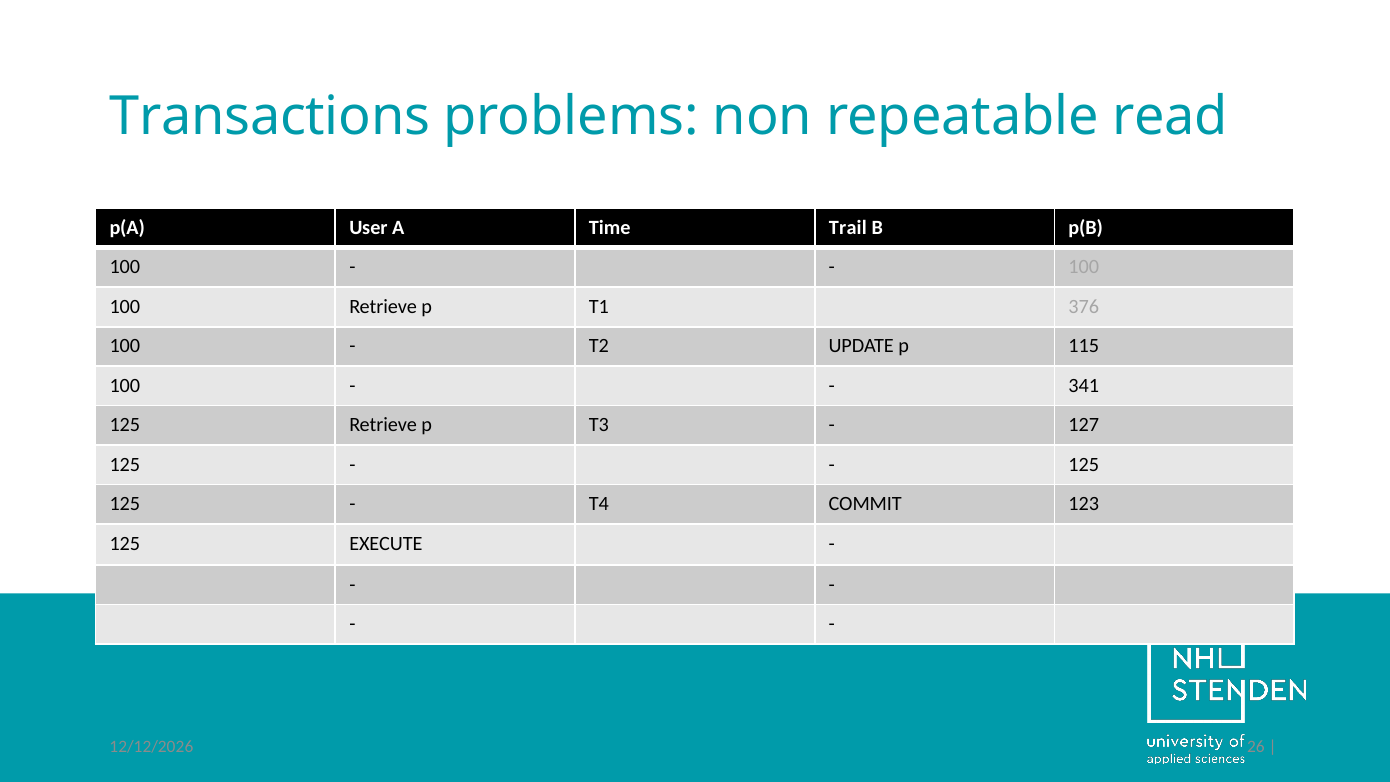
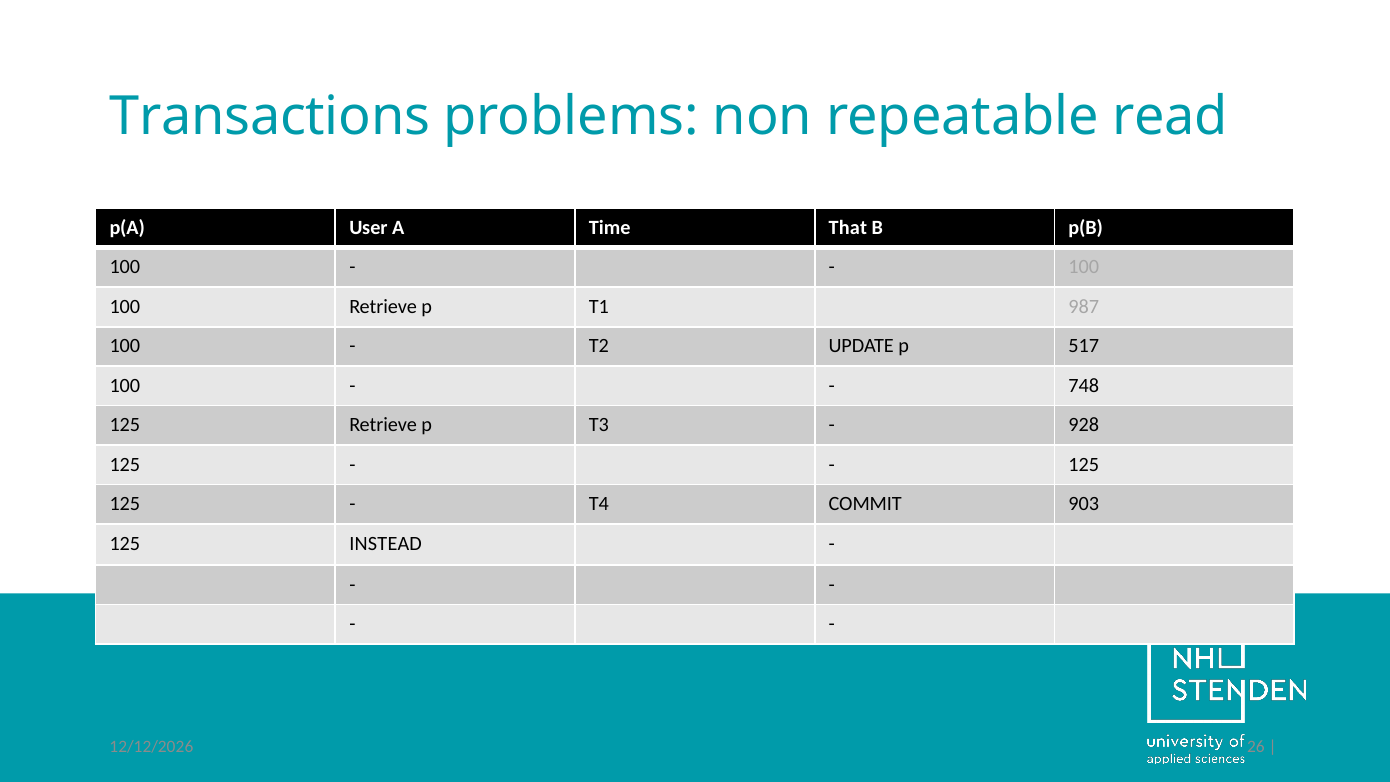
Trail: Trail -> That
376: 376 -> 987
115: 115 -> 517
341: 341 -> 748
127: 127 -> 928
123: 123 -> 903
EXECUTE: EXECUTE -> INSTEAD
